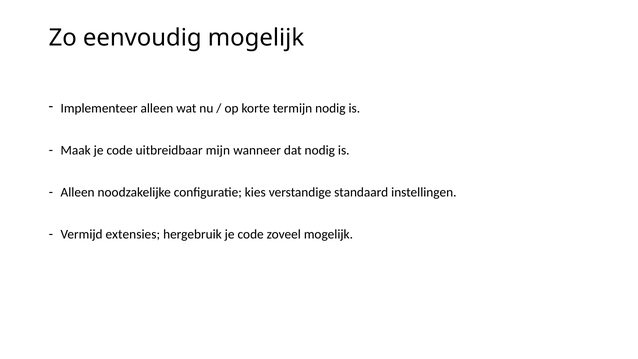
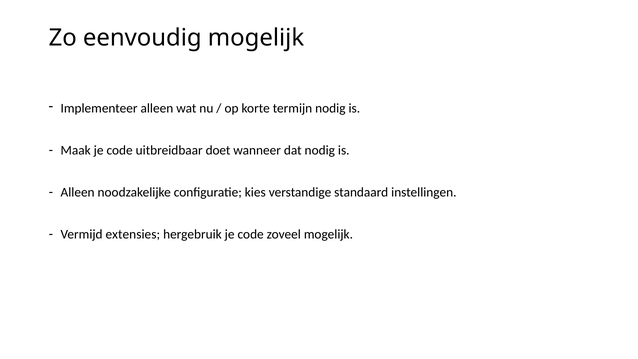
mijn: mijn -> doet
